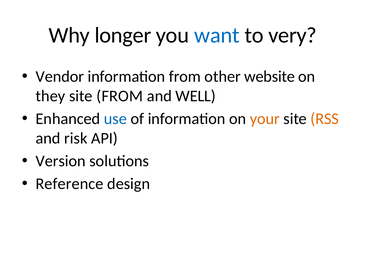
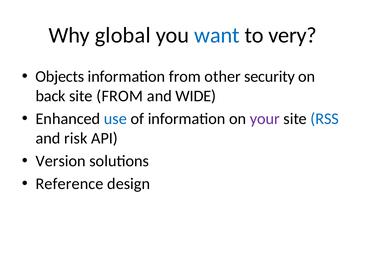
longer: longer -> global
Vendor: Vendor -> Objects
website: website -> security
they: they -> back
WELL: WELL -> WIDE
your colour: orange -> purple
RSS colour: orange -> blue
